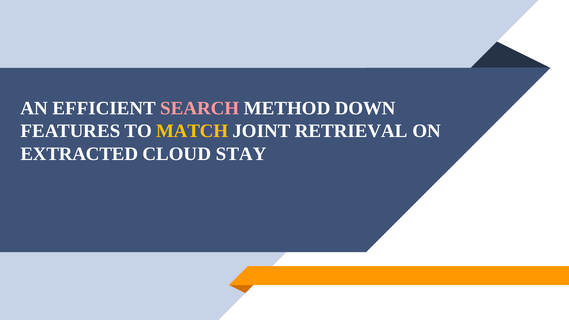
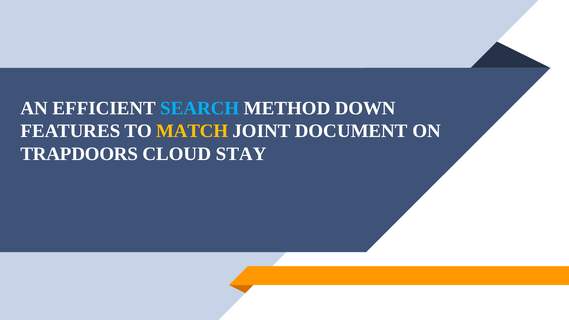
SEARCH colour: pink -> light blue
RETRIEVAL: RETRIEVAL -> DOCUMENT
EXTRACTED: EXTRACTED -> TRAPDOORS
